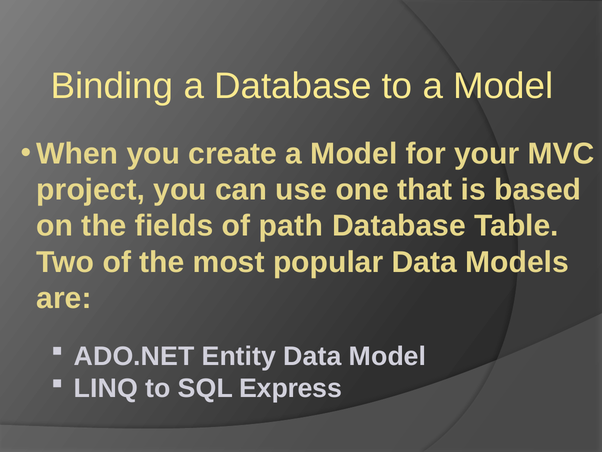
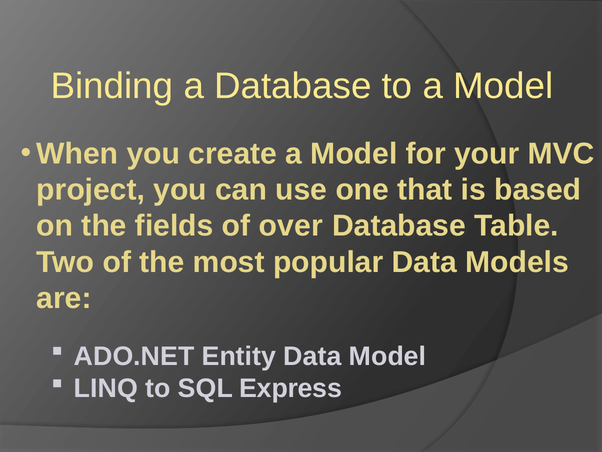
path: path -> over
